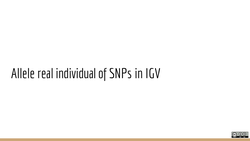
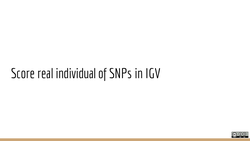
Allele: Allele -> Score
